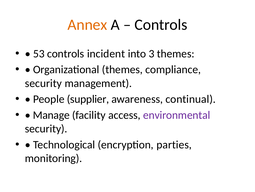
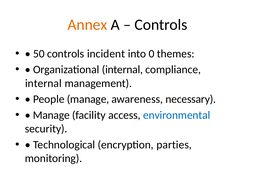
53: 53 -> 50
3: 3 -> 0
Organizational themes: themes -> internal
security at (43, 83): security -> internal
People supplier: supplier -> manage
continual: continual -> necessary
environmental colour: purple -> blue
